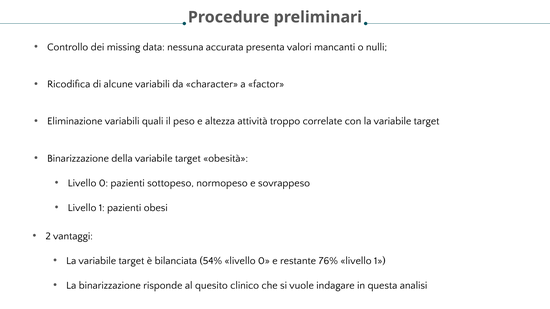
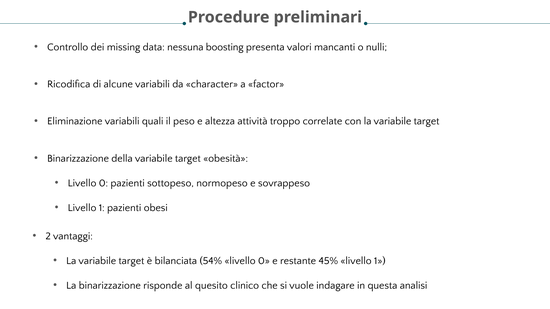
accurata: accurata -> boosting
76%: 76% -> 45%
